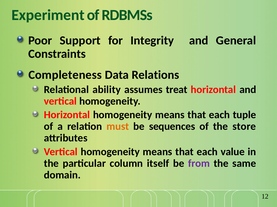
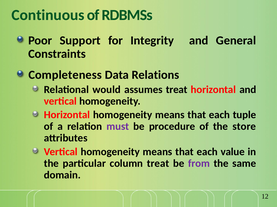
Experiment: Experiment -> Continuous
ability: ability -> would
must colour: orange -> purple
sequences: sequences -> procedure
column itself: itself -> treat
